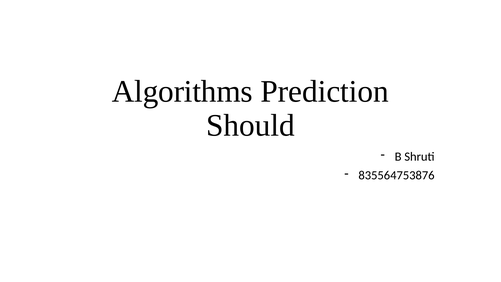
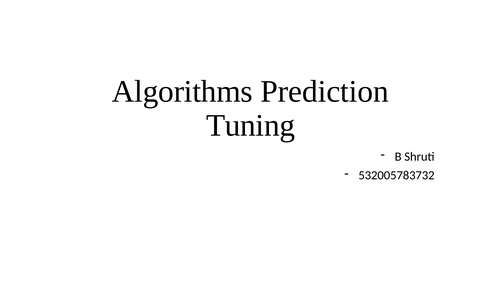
Should: Should -> Tuning
835564753876: 835564753876 -> 532005783732
